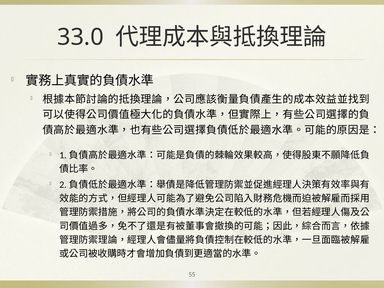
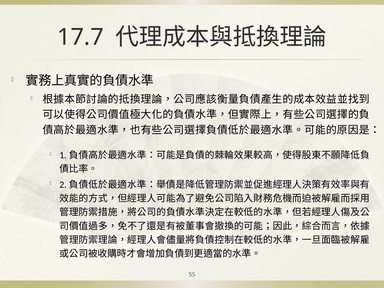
33.0: 33.0 -> 17.7
